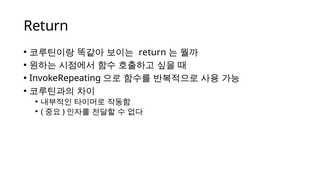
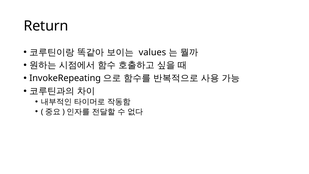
return at (152, 52): return -> values
